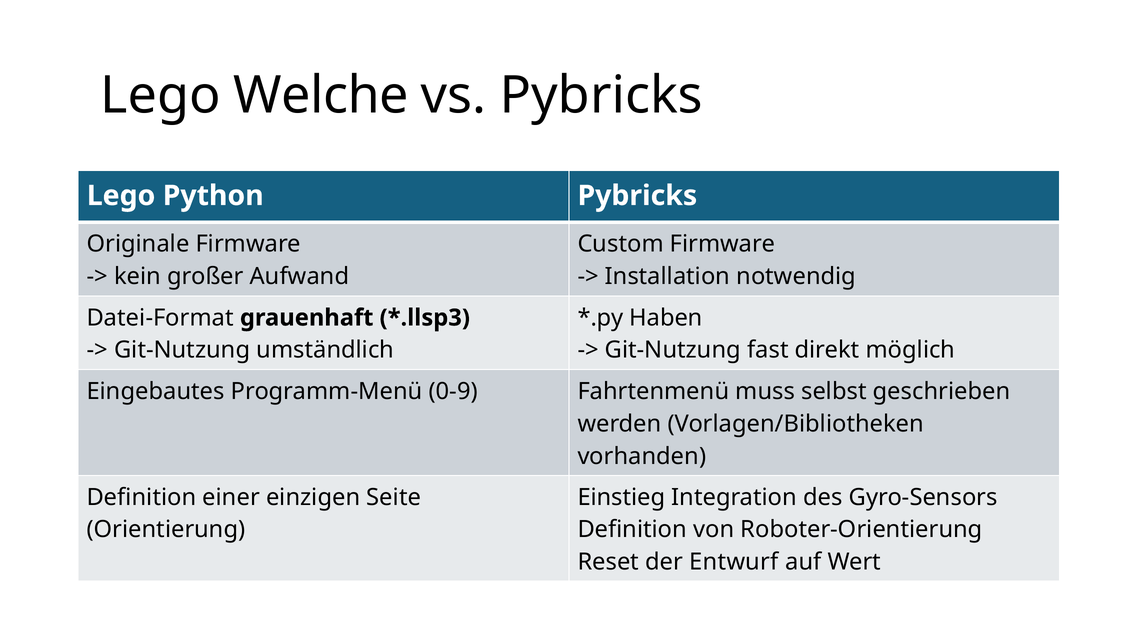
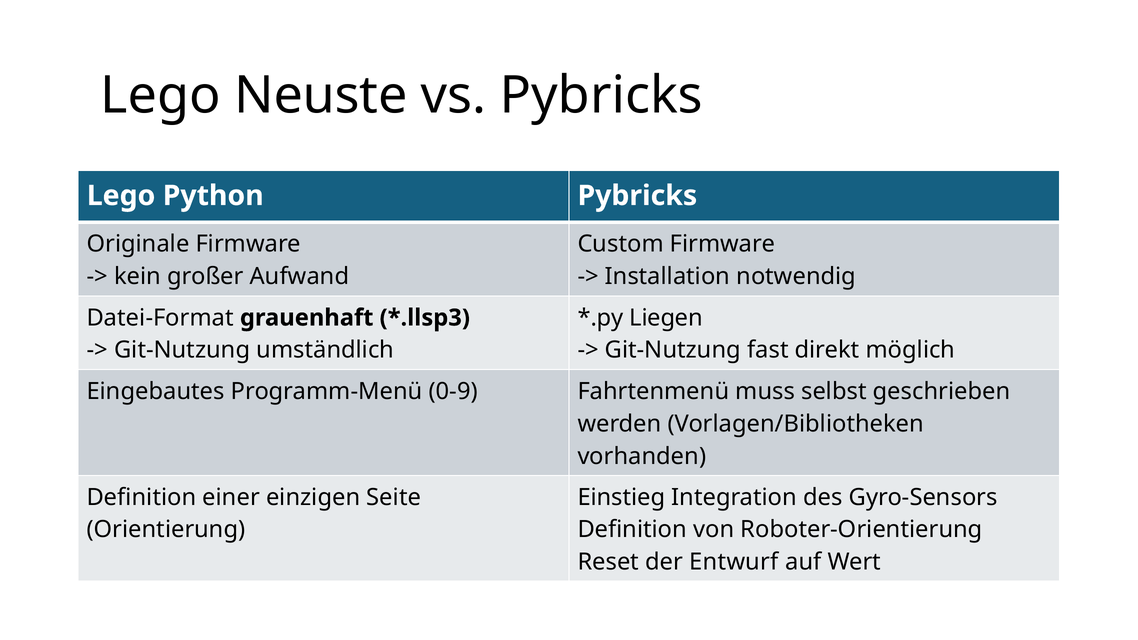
Welche: Welche -> Neuste
Haben: Haben -> Liegen
